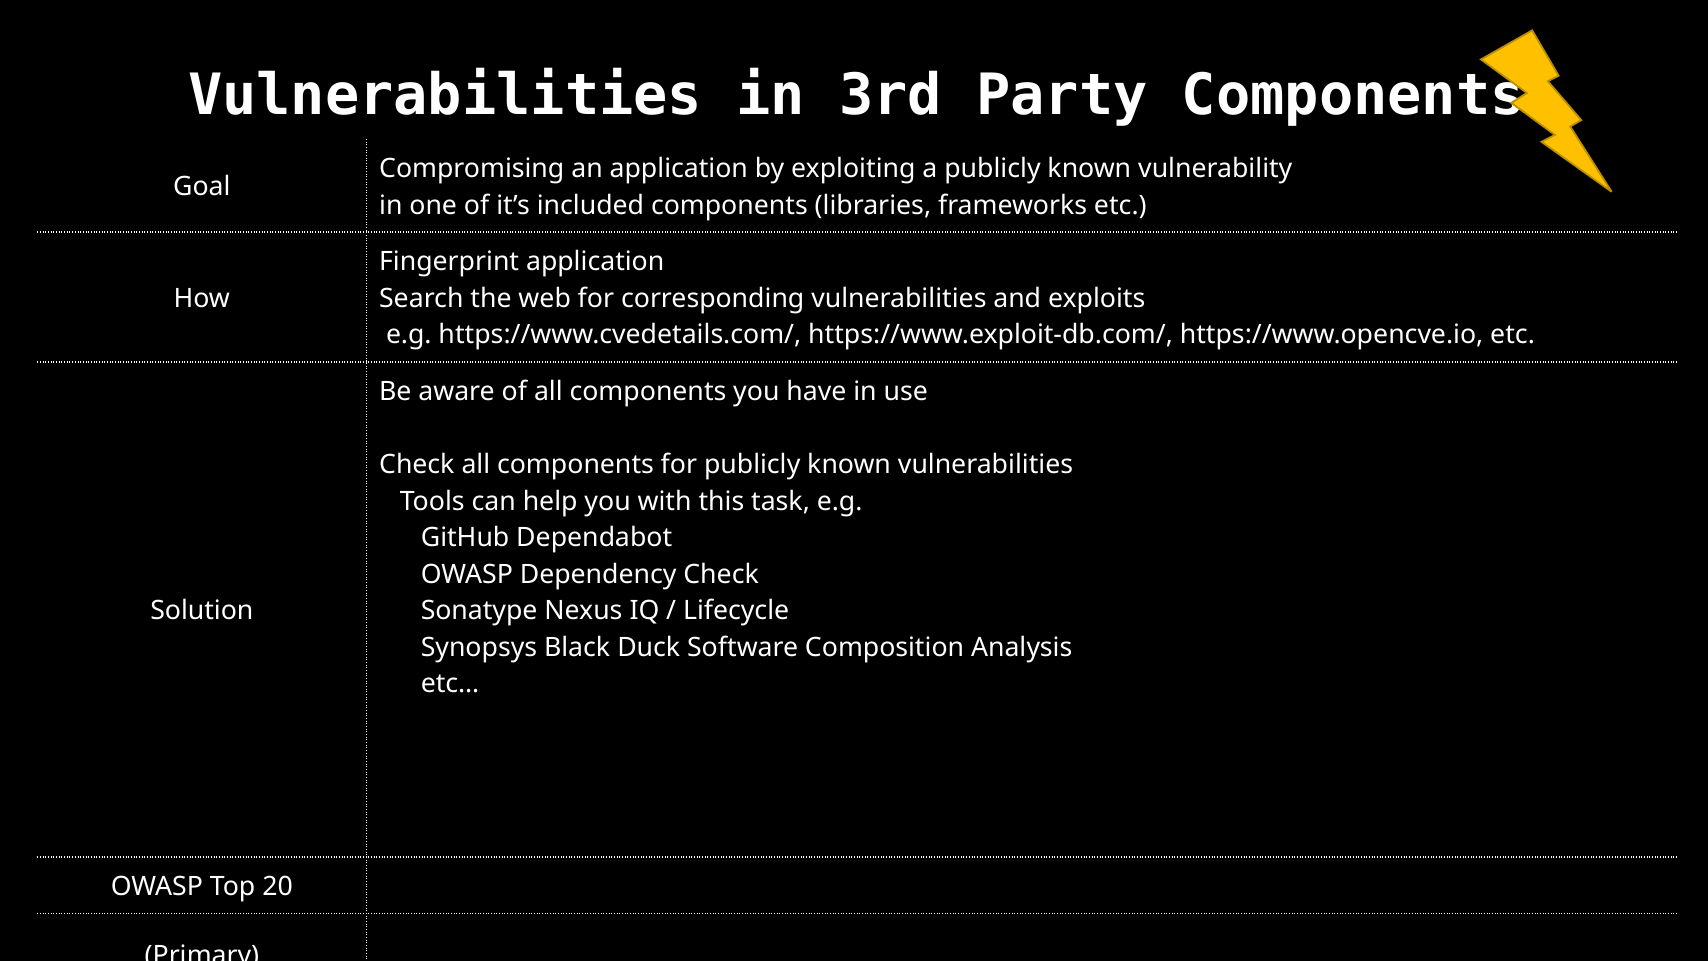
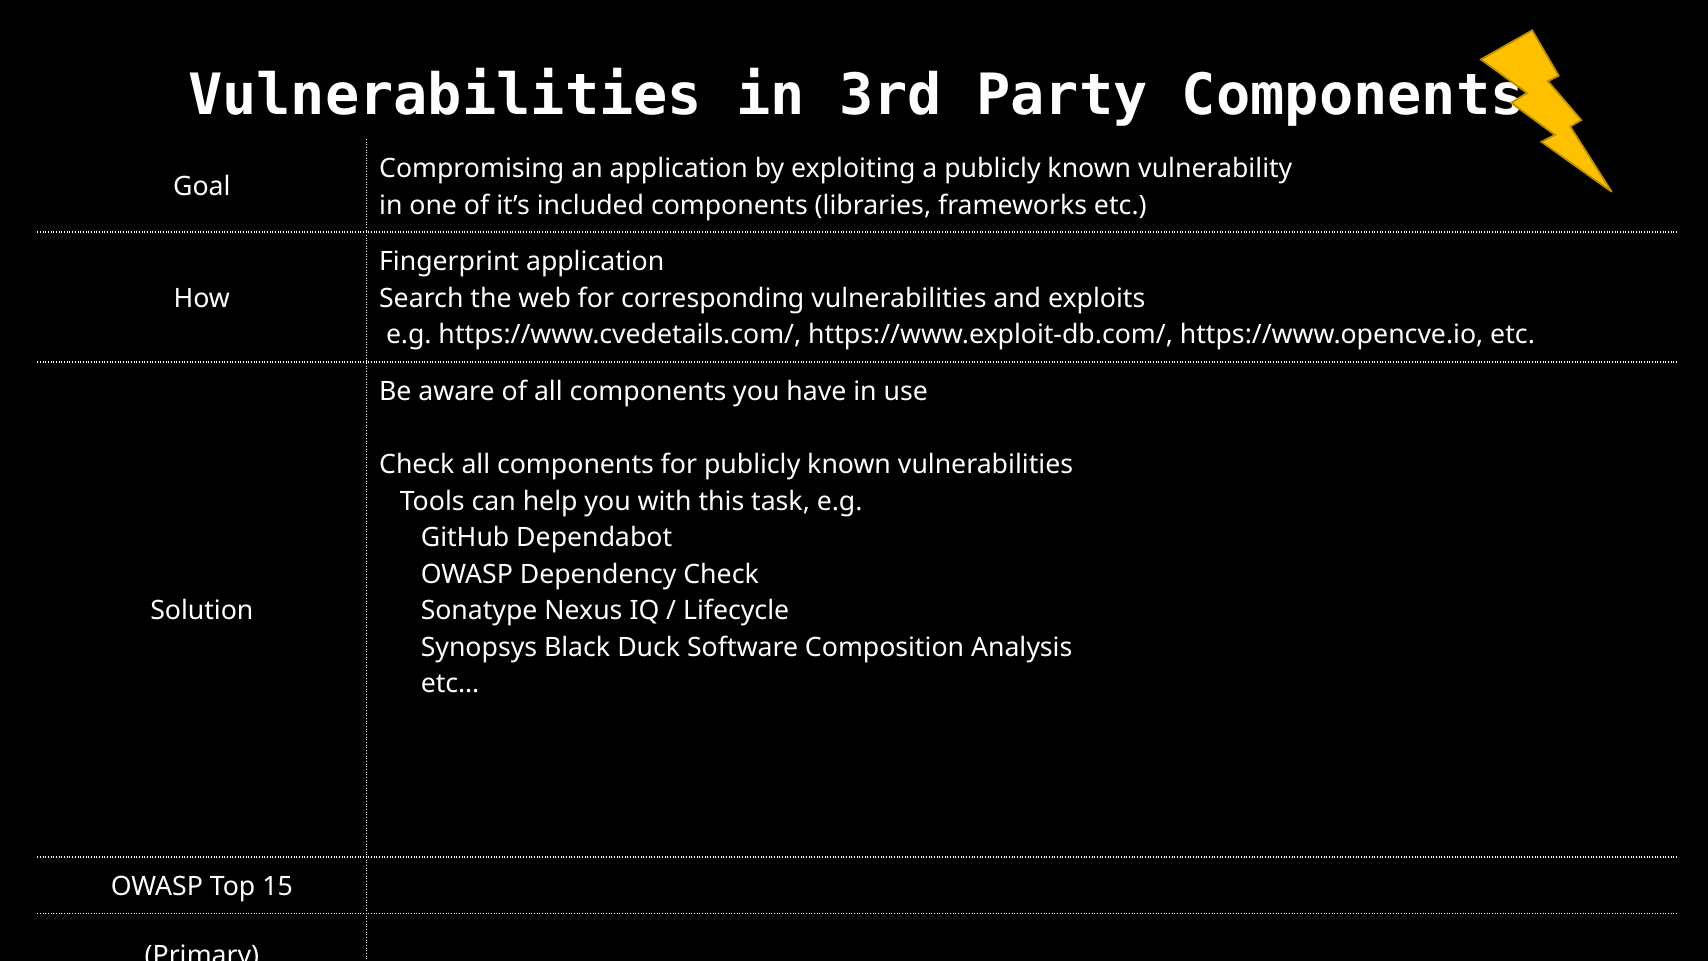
20: 20 -> 15
